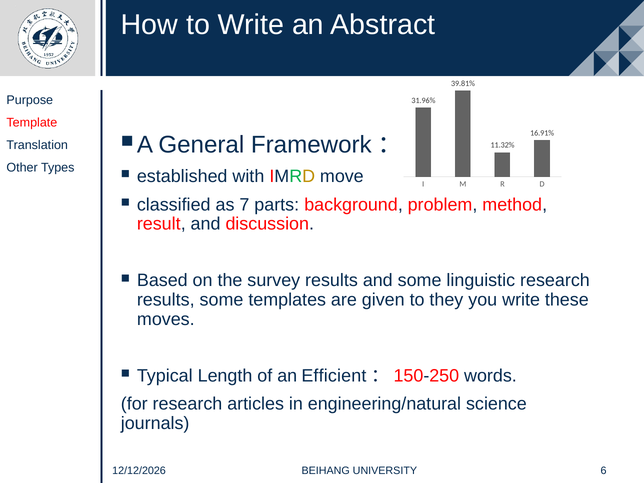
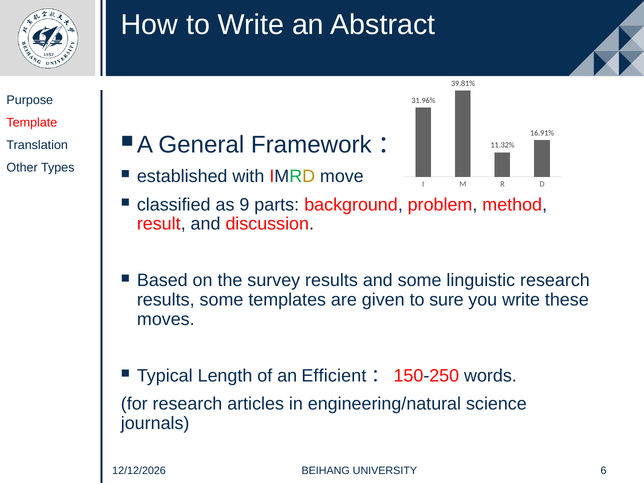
7: 7 -> 9
they: they -> sure
